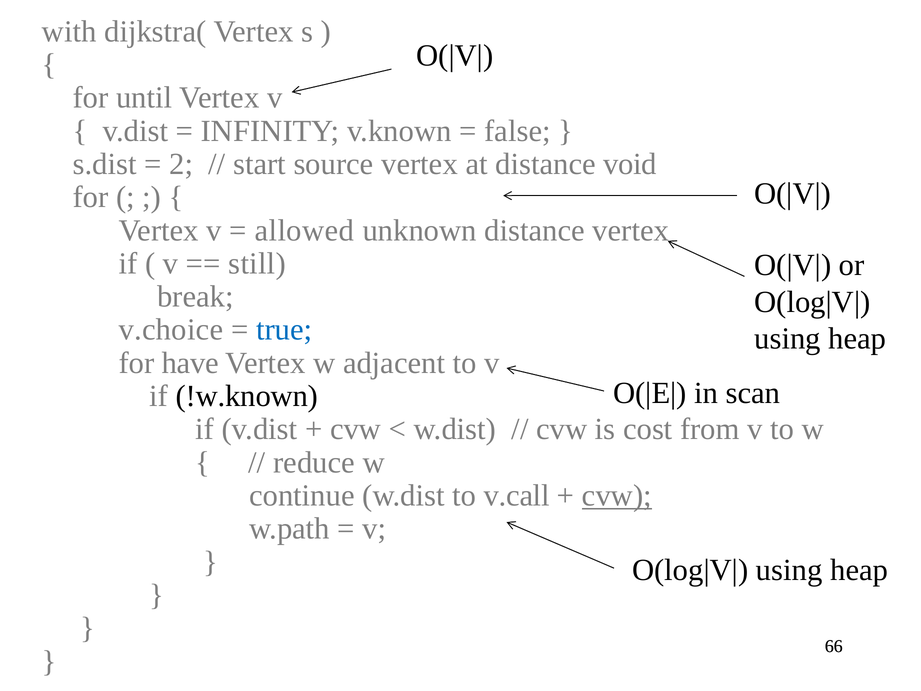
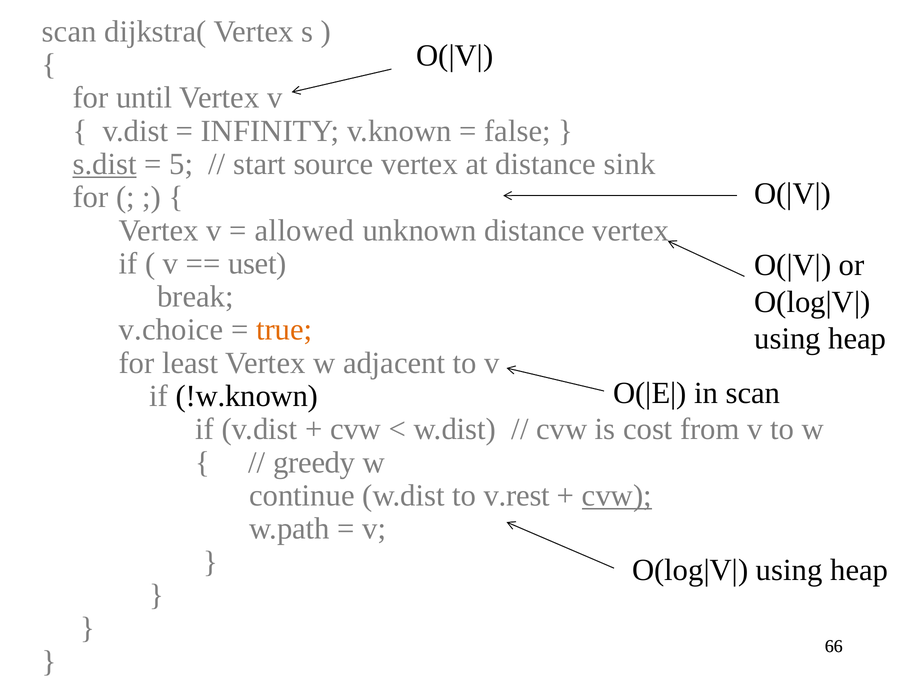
with at (69, 31): with -> scan
s.dist underline: none -> present
2: 2 -> 5
void: void -> sink
still: still -> uset
true colour: blue -> orange
have: have -> least
reduce: reduce -> greedy
v.call: v.call -> v.rest
